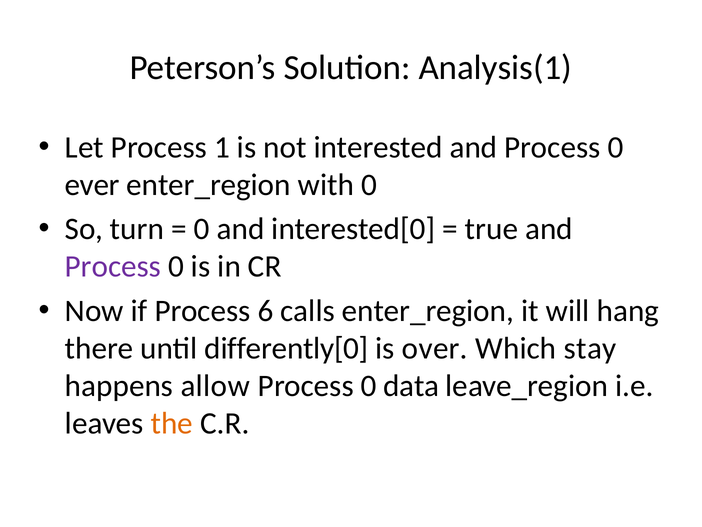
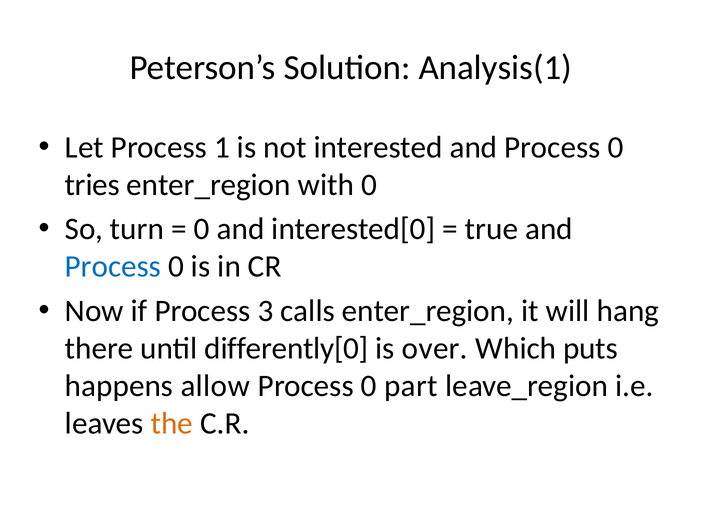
ever: ever -> tries
Process at (113, 266) colour: purple -> blue
6: 6 -> 3
stay: stay -> puts
data: data -> part
